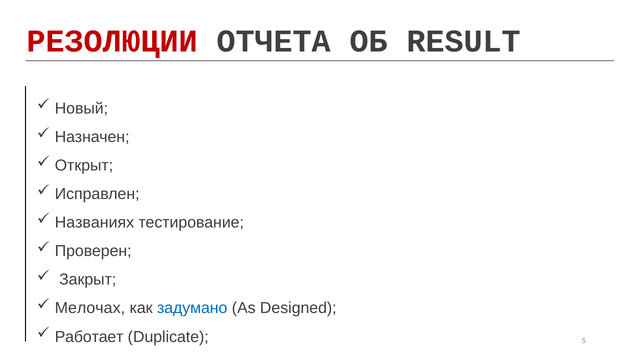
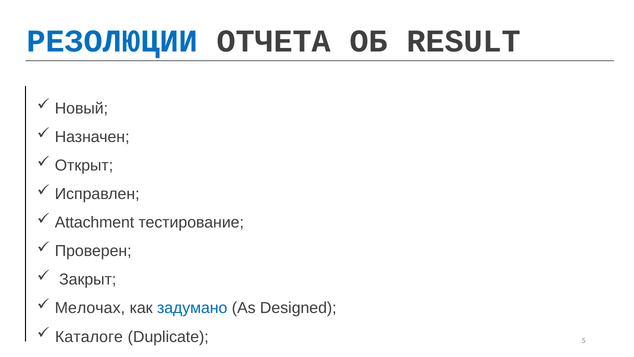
РЕЗОЛЮЦИИ colour: red -> blue
Названиях: Названиях -> Attachment
Работает: Работает -> Каталоге
